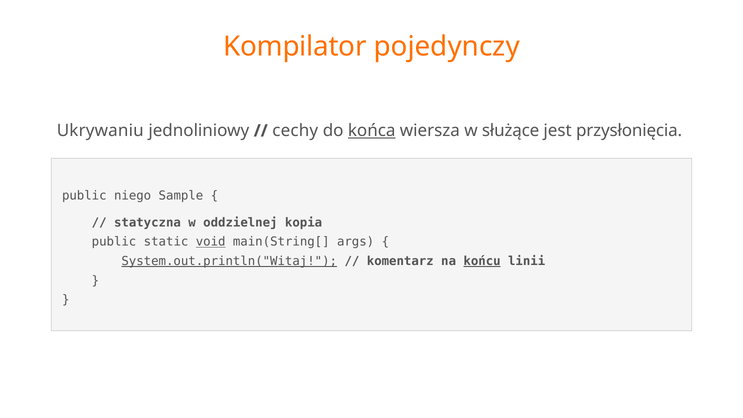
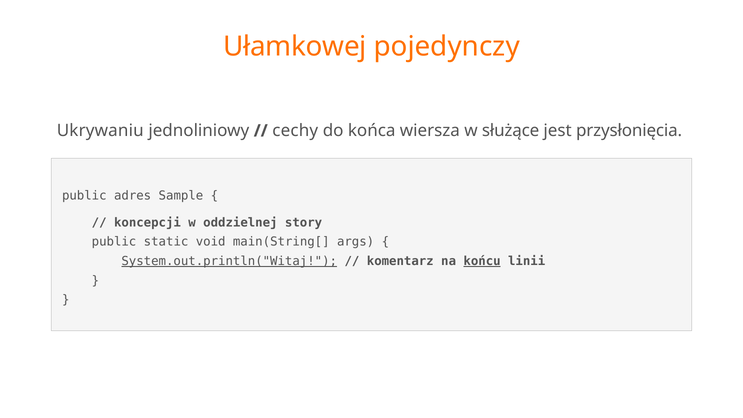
Kompilator: Kompilator -> Ułamkowej
końca underline: present -> none
niego: niego -> adres
statyczna: statyczna -> koncepcji
kopia: kopia -> story
void underline: present -> none
